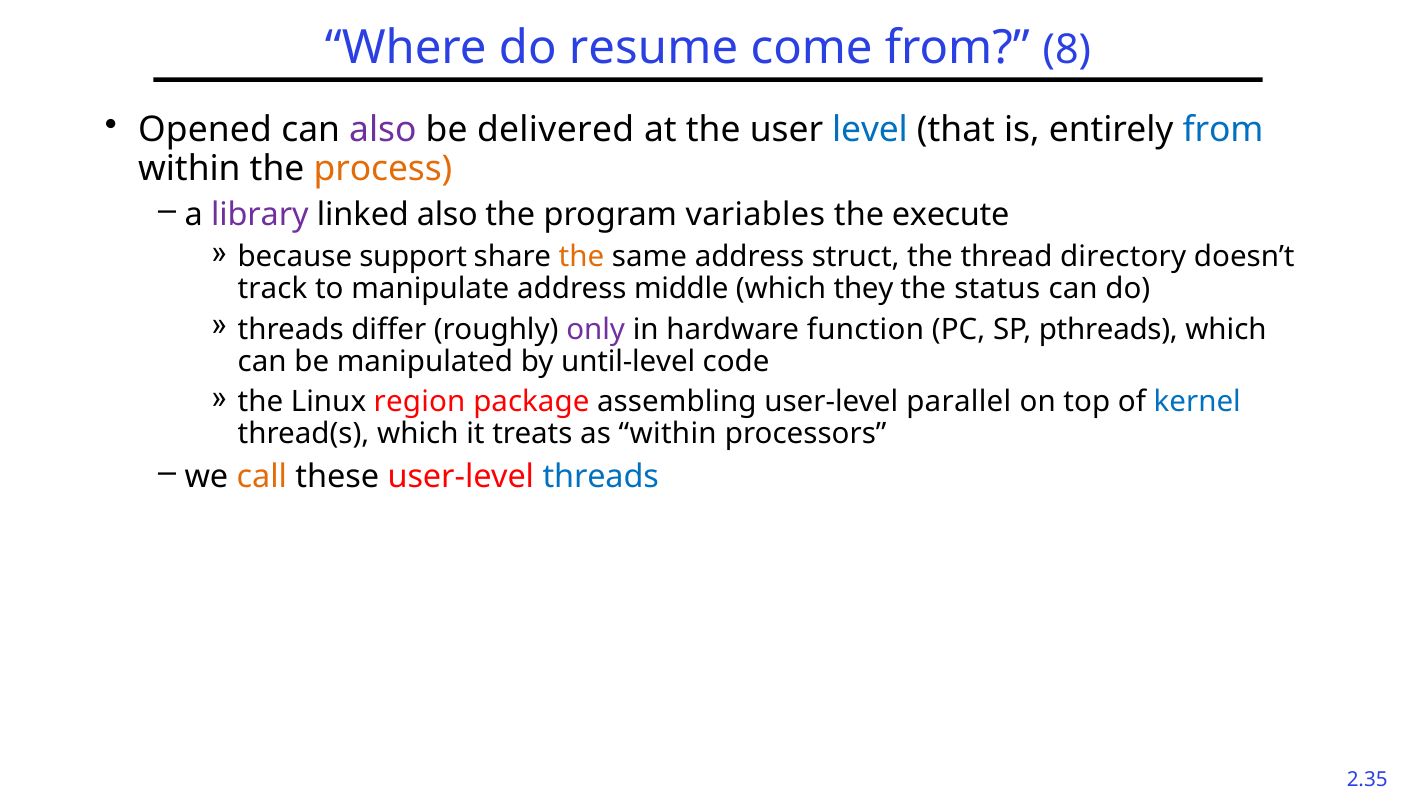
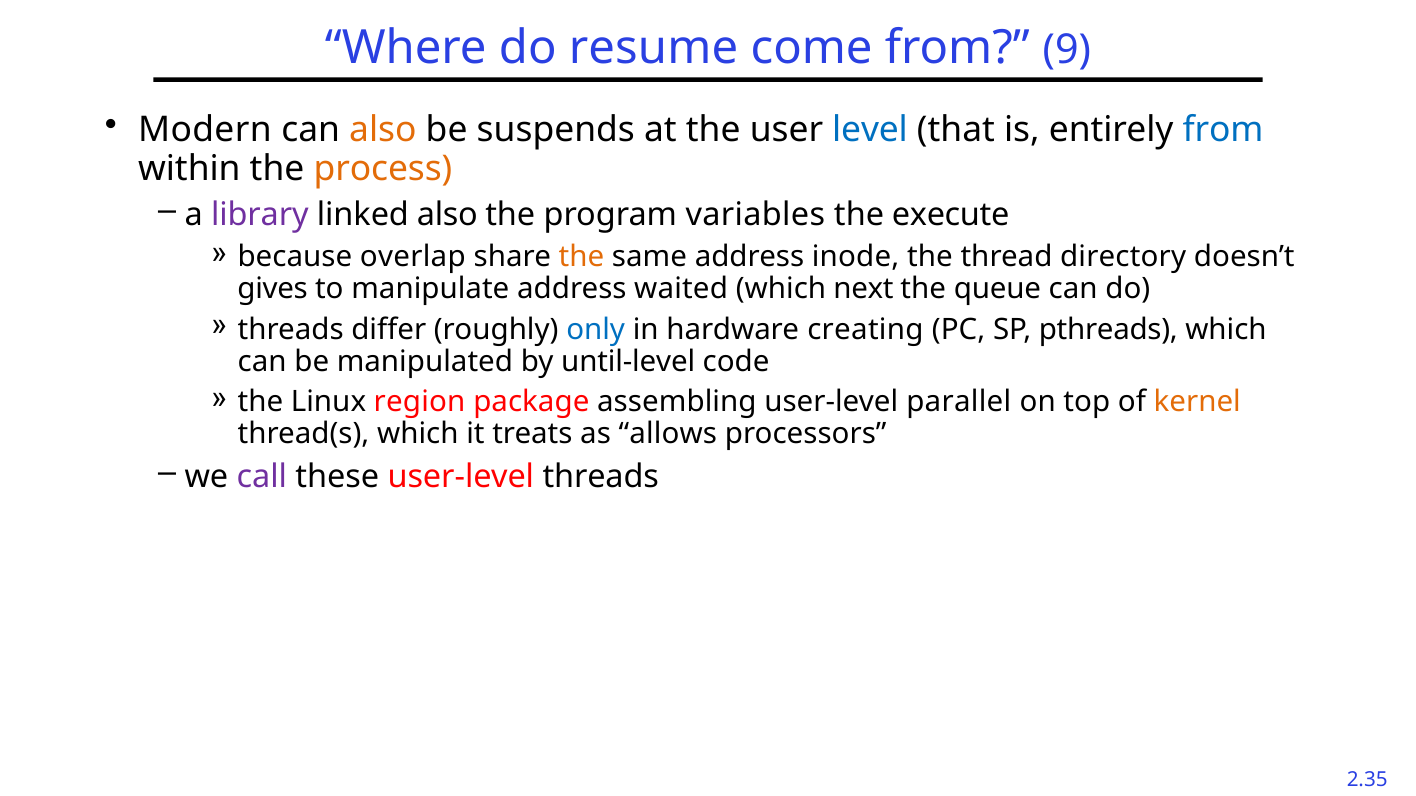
8: 8 -> 9
Opened: Opened -> Modern
also at (383, 130) colour: purple -> orange
delivered: delivered -> suspends
support: support -> overlap
struct: struct -> inode
track: track -> gives
middle: middle -> waited
they: they -> next
status: status -> queue
only colour: purple -> blue
function: function -> creating
kernel colour: blue -> orange
as within: within -> allows
call colour: orange -> purple
threads at (601, 477) colour: blue -> black
